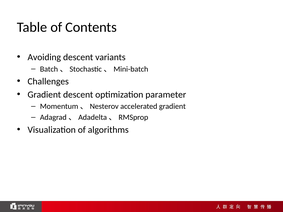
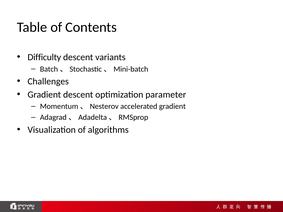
Avoiding: Avoiding -> Difficulty
